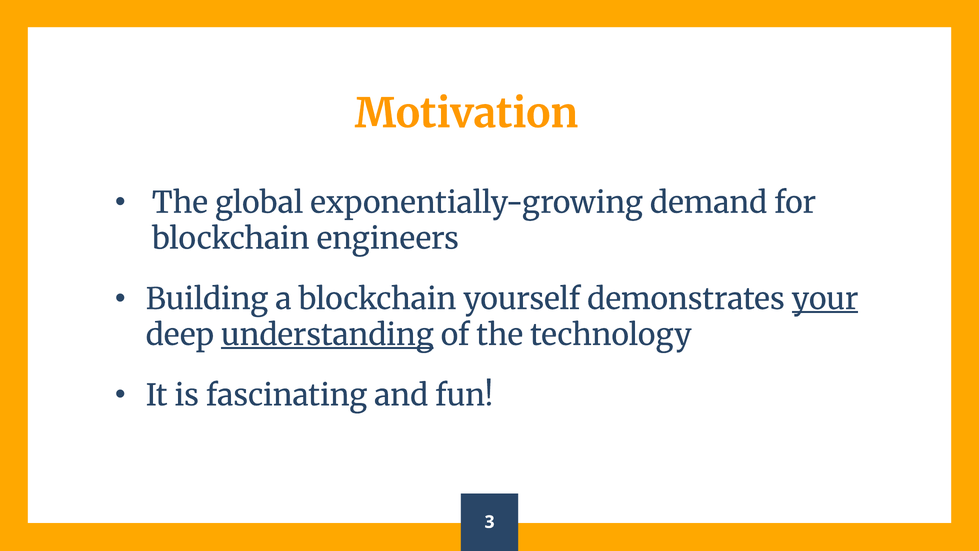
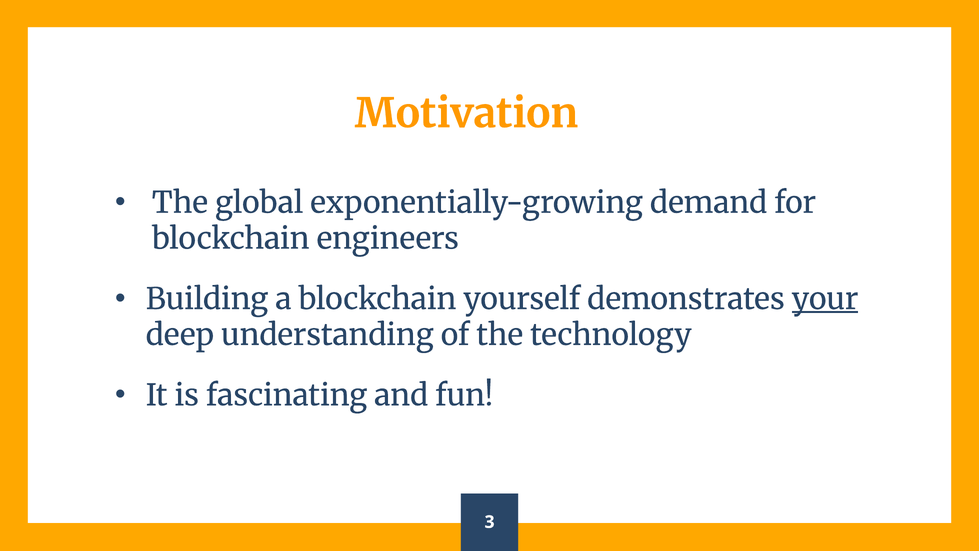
understanding underline: present -> none
